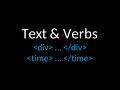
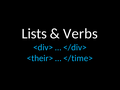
Text: Text -> Lists
<time>: <time> -> <their>
